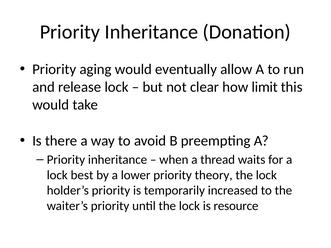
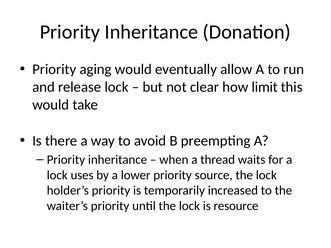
best: best -> uses
theory: theory -> source
